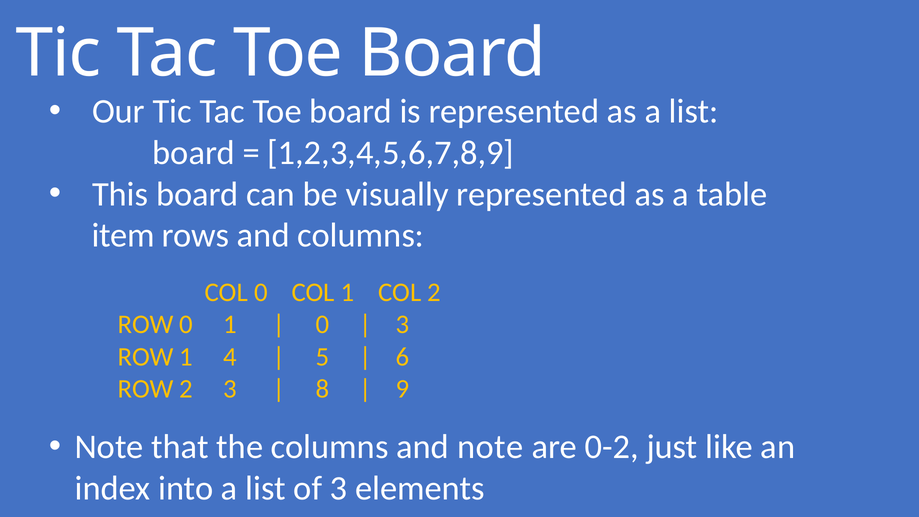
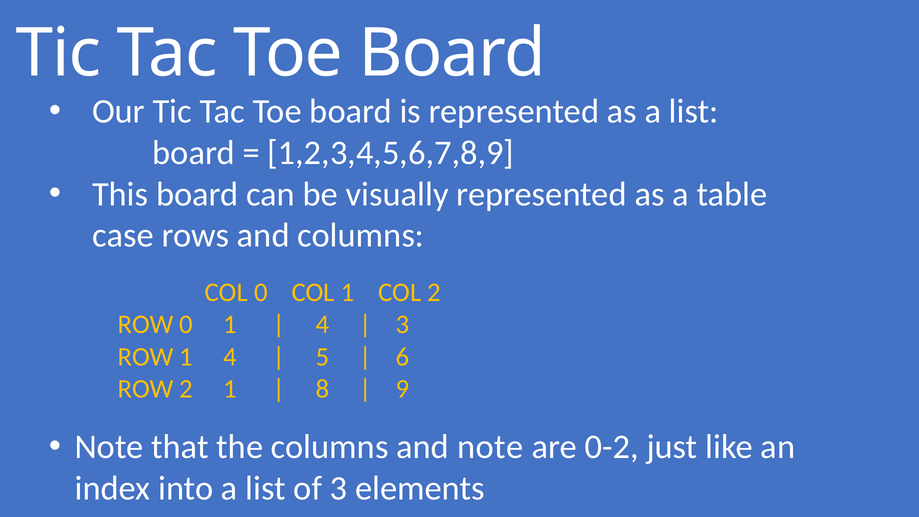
item: item -> case
0 at (322, 325): 0 -> 4
2 3: 3 -> 1
